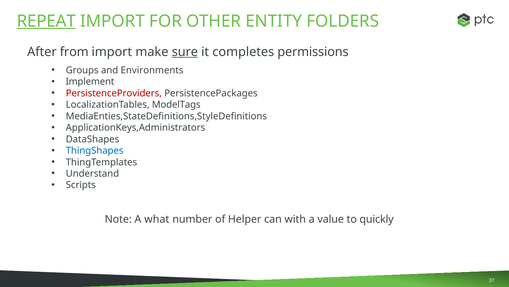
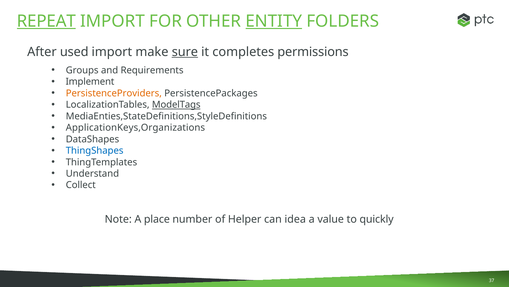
ENTITY underline: none -> present
from: from -> used
Environments: Environments -> Requirements
PersistenceProviders colour: red -> orange
ModelTags underline: none -> present
ApplicationKeys,Administrators: ApplicationKeys,Administrators -> ApplicationKeys,Organizations
Scripts: Scripts -> Collect
what: what -> place
with: with -> idea
